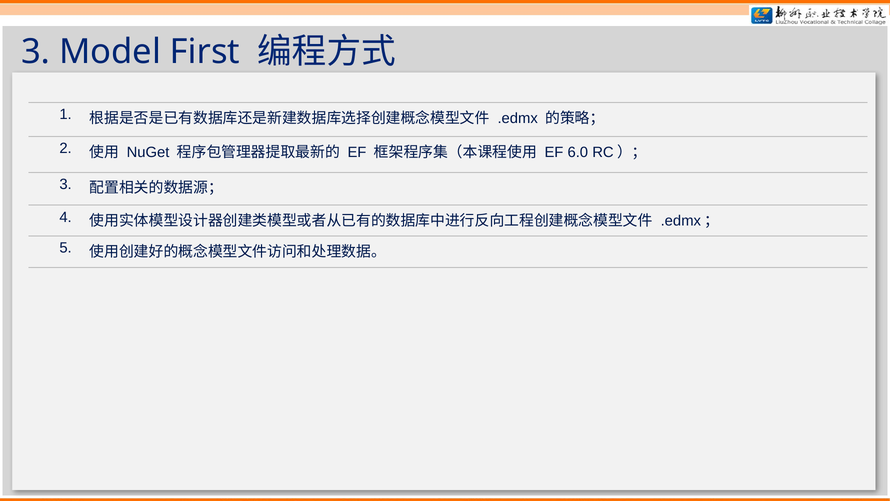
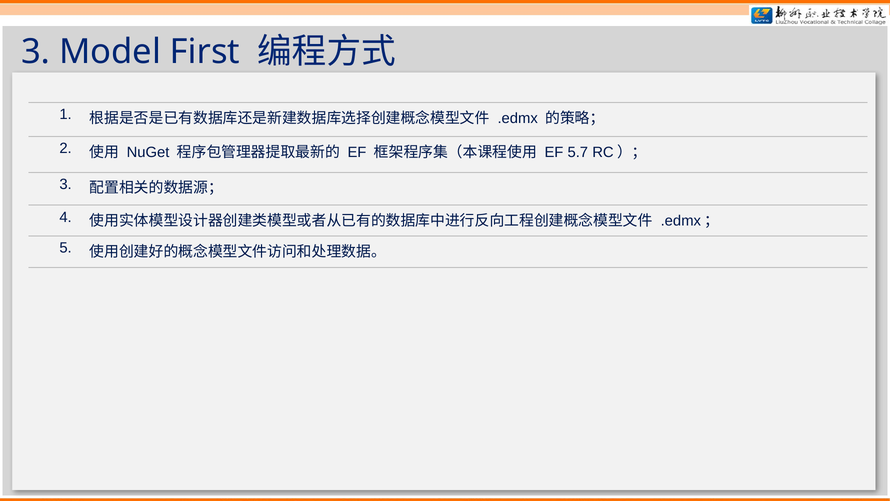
6.0: 6.0 -> 5.7
